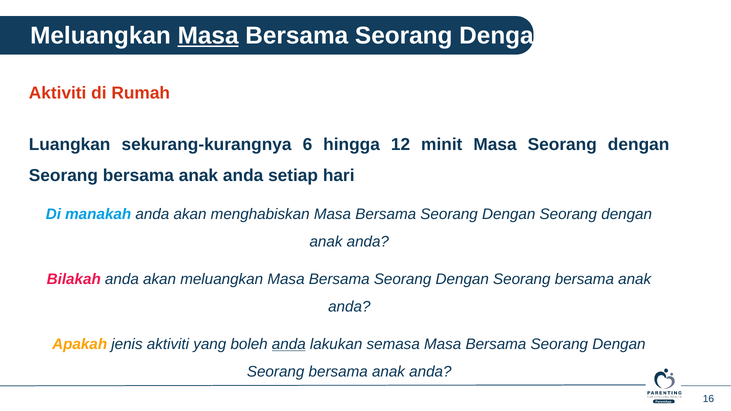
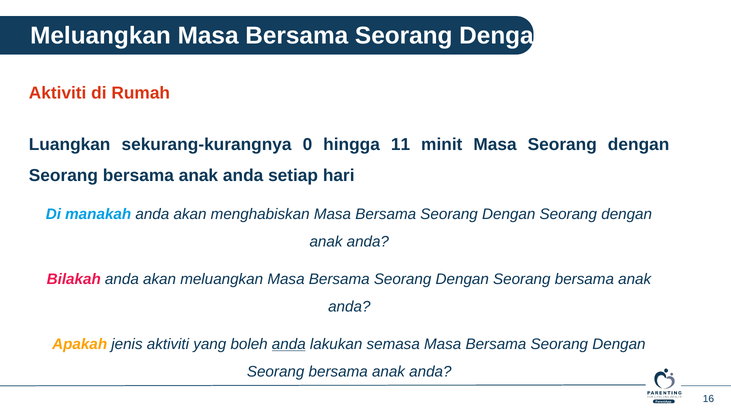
Masa at (208, 36) underline: present -> none
6: 6 -> 0
12: 12 -> 11
